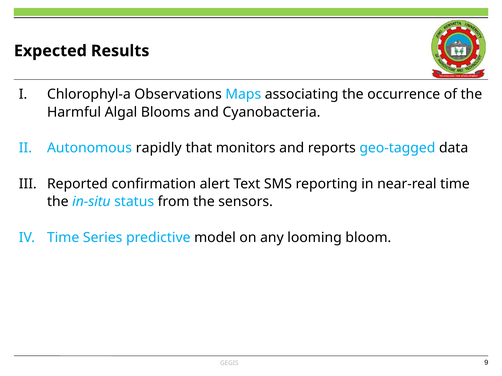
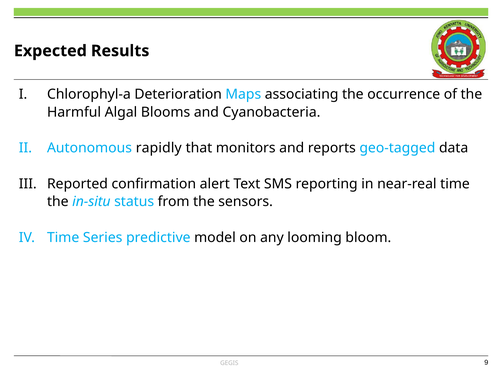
Observations: Observations -> Deterioration
